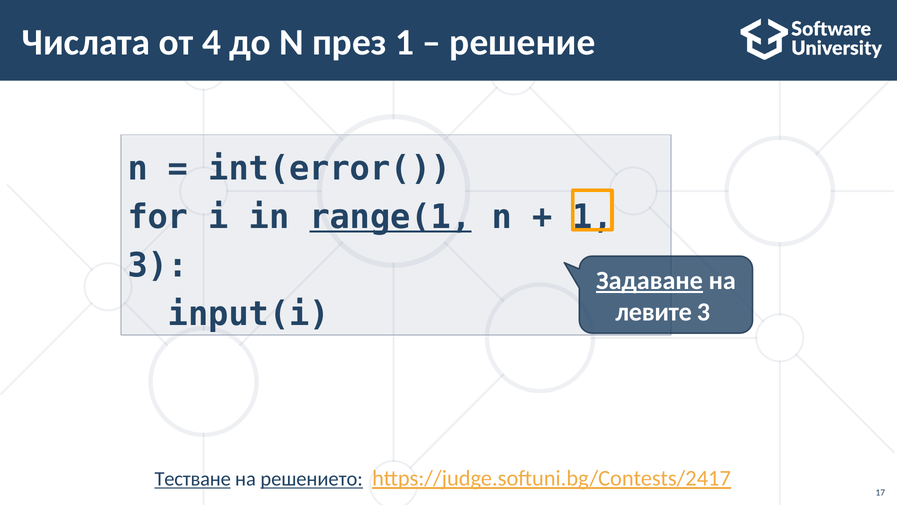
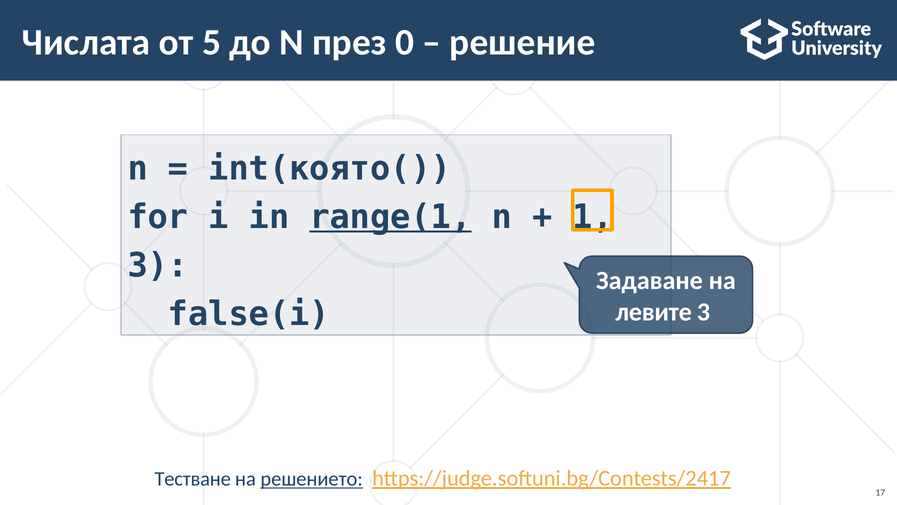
4: 4 -> 5
през 1: 1 -> 0
int(error(: int(error( -> int(която(
Задаване underline: present -> none
input(i: input(i -> false(i
Тестване underline: present -> none
